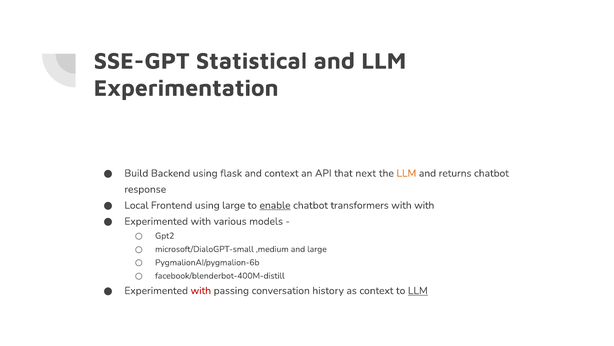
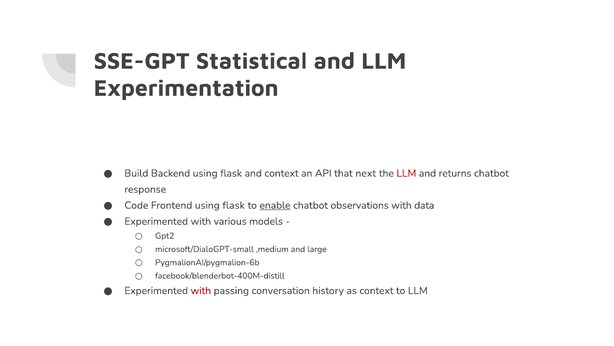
LLM at (406, 173) colour: orange -> red
Local: Local -> Code
Frontend using large: large -> flask
transformers: transformers -> observations
with with: with -> data
LLM at (418, 290) underline: present -> none
